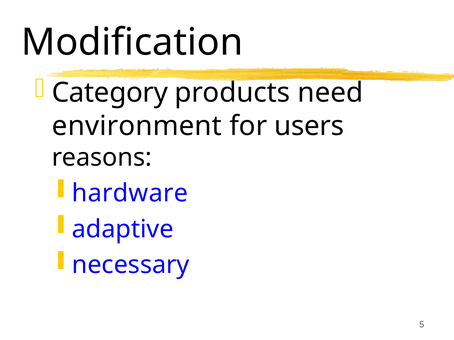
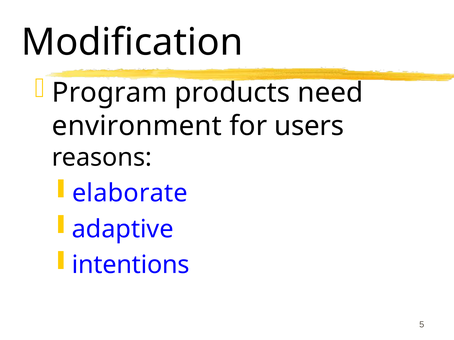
Category: Category -> Program
hardware: hardware -> elaborate
necessary: necessary -> intentions
